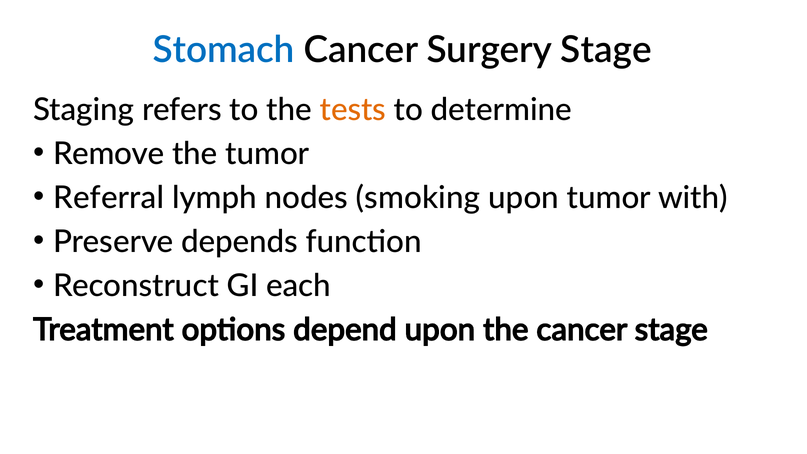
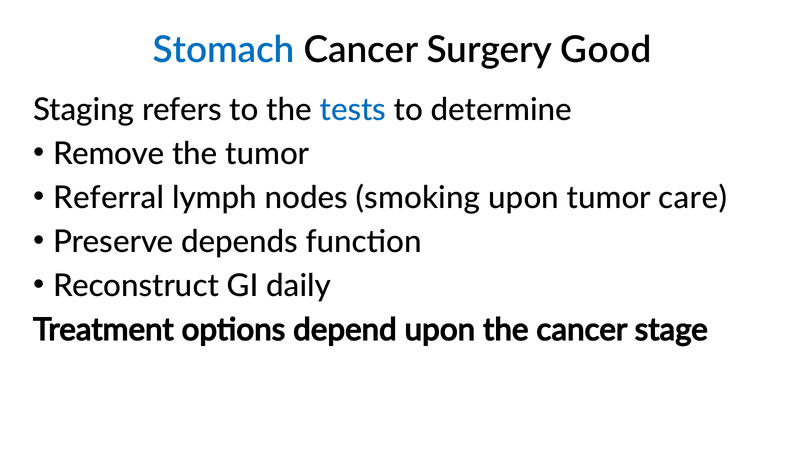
Surgery Stage: Stage -> Good
tests colour: orange -> blue
with: with -> care
each: each -> daily
